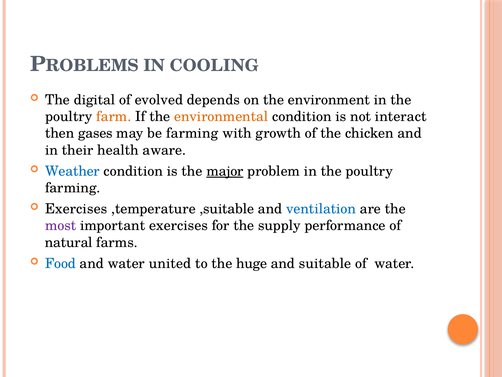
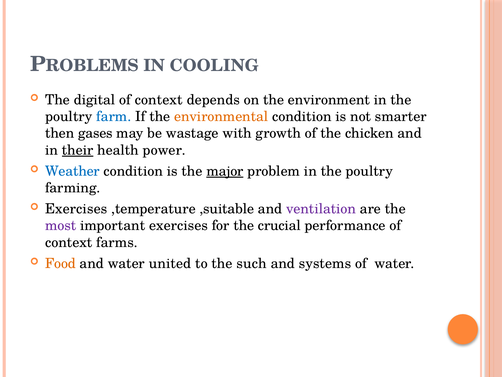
evolved at (159, 100): evolved -> context
farm colour: orange -> blue
interact: interact -> smarter
be farming: farming -> wastage
their underline: none -> present
aware: aware -> power
ventilation colour: blue -> purple
supply: supply -> crucial
natural at (69, 242): natural -> context
Food colour: blue -> orange
huge: huge -> such
suitable: suitable -> systems
